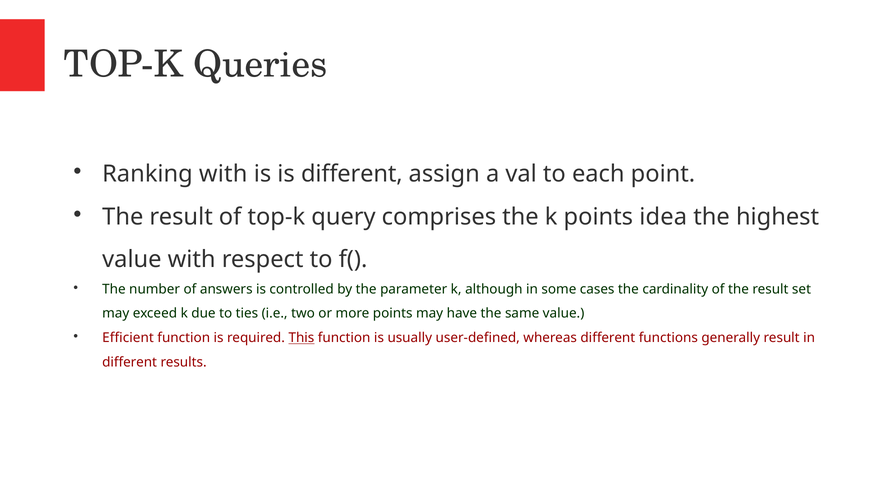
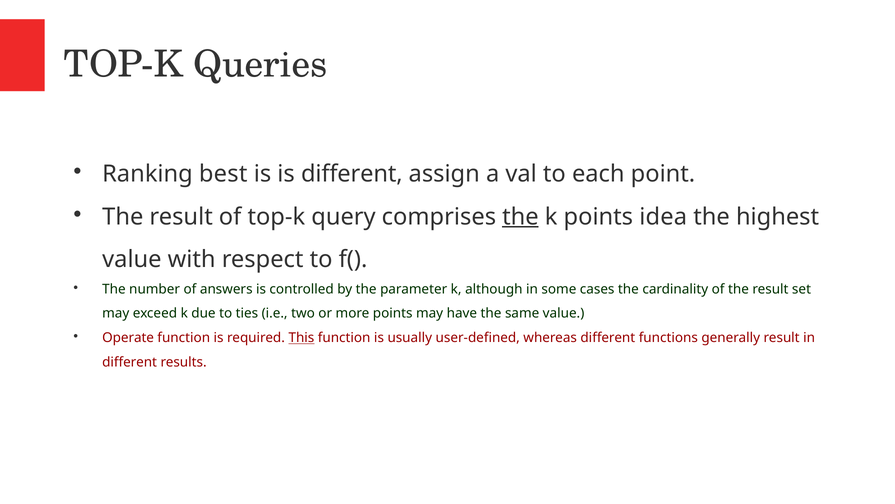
Ranking with: with -> best
the at (520, 216) underline: none -> present
Efficient: Efficient -> Operate
